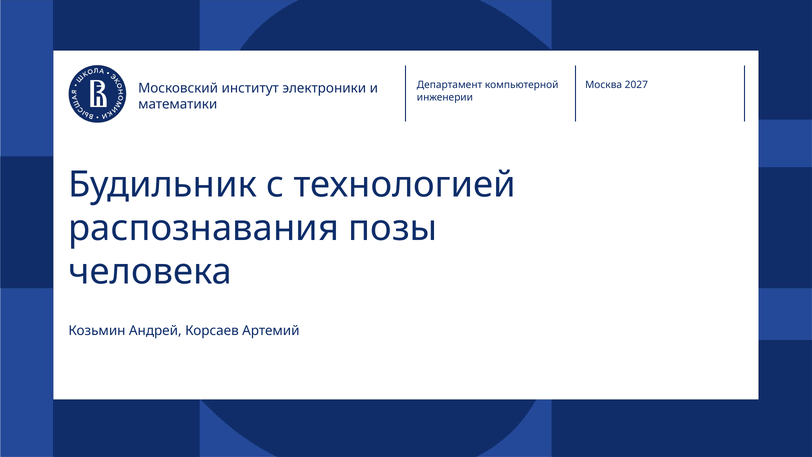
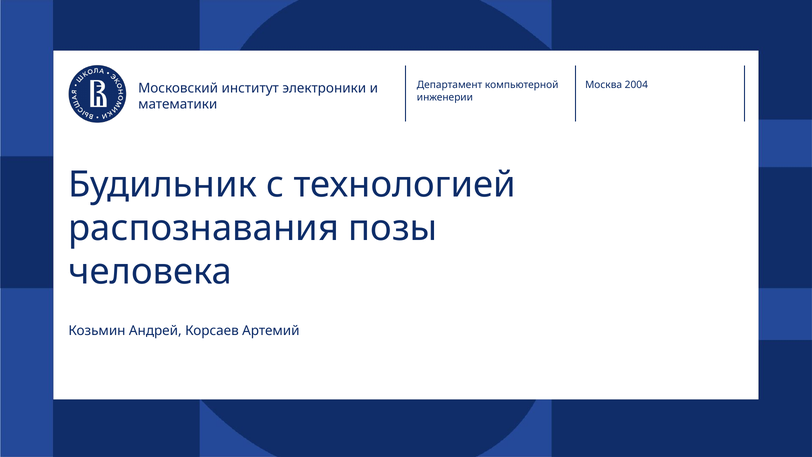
2027: 2027 -> 2004
